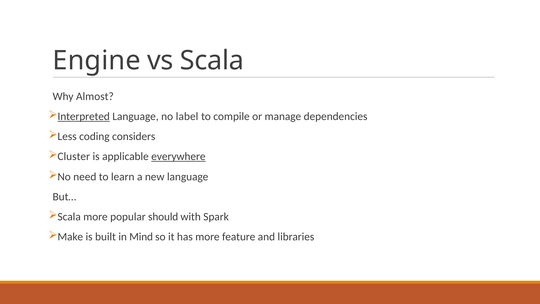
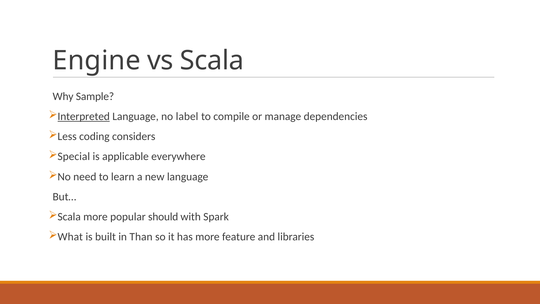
Almost: Almost -> Sample
Cluster: Cluster -> Special
everywhere underline: present -> none
Make: Make -> What
Mind: Mind -> Than
